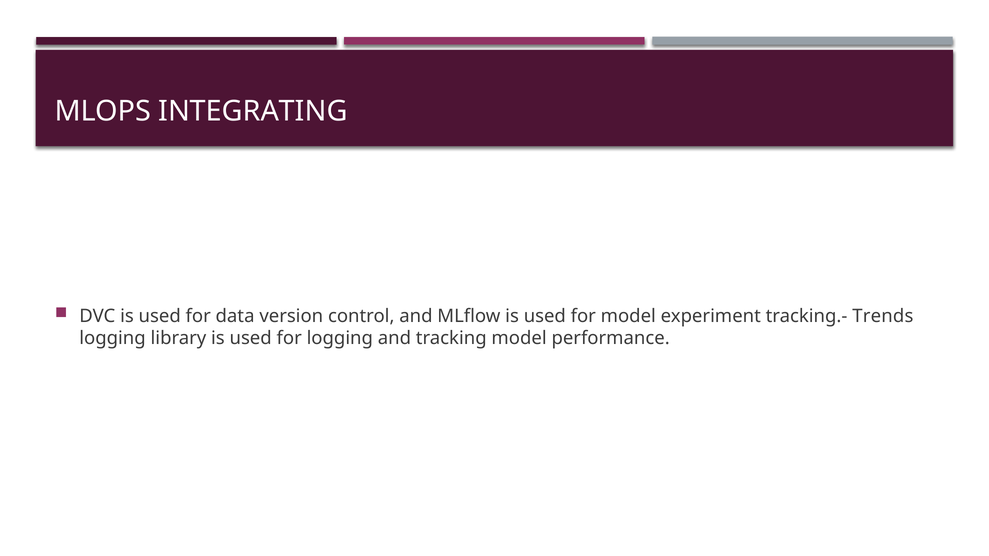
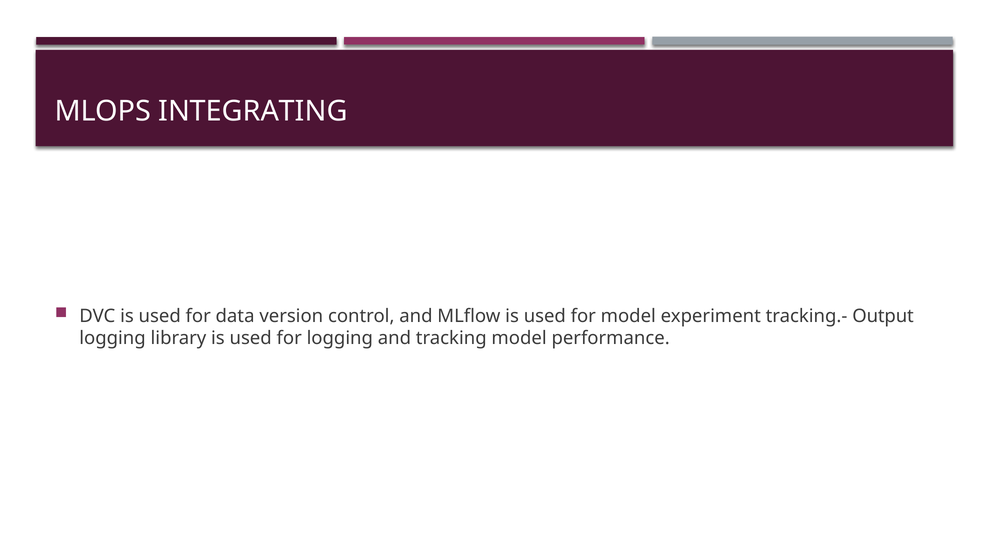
Trends: Trends -> Output
